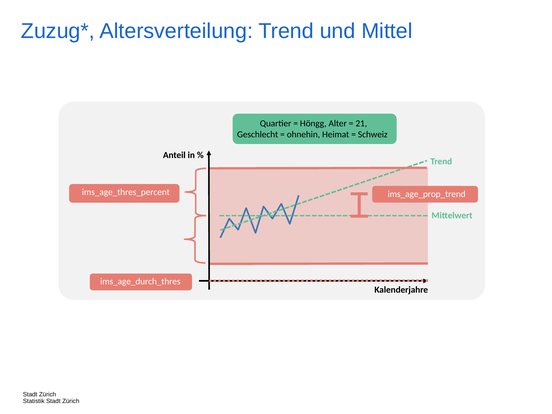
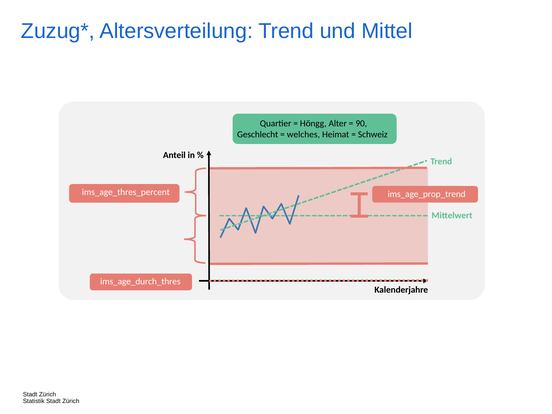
21: 21 -> 90
ohnehin: ohnehin -> welches
